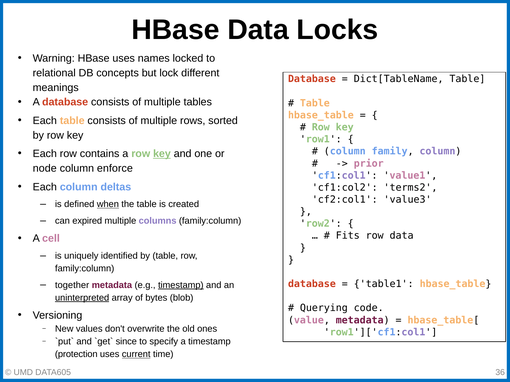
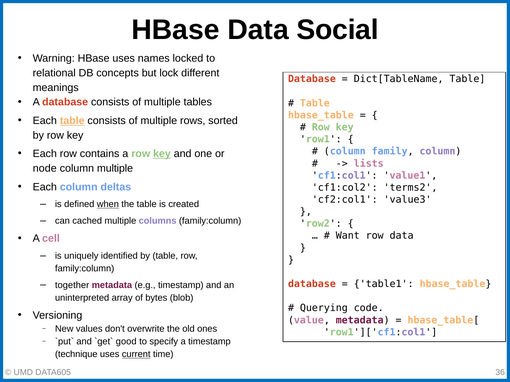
Locks: Locks -> Social
table at (72, 121) underline: none -> present
prior: prior -> lists
column enforce: enforce -> multiple
expired: expired -> cached
Fits: Fits -> Want
timestamp at (181, 285) underline: present -> none
uninterpreted underline: present -> none
since: since -> good
protection: protection -> technique
